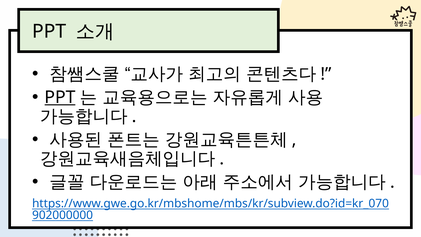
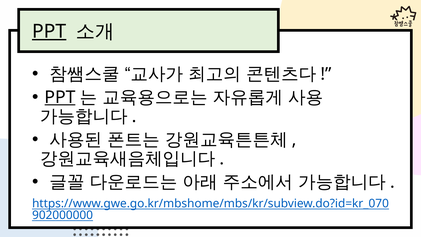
PPT at (49, 31) underline: none -> present
